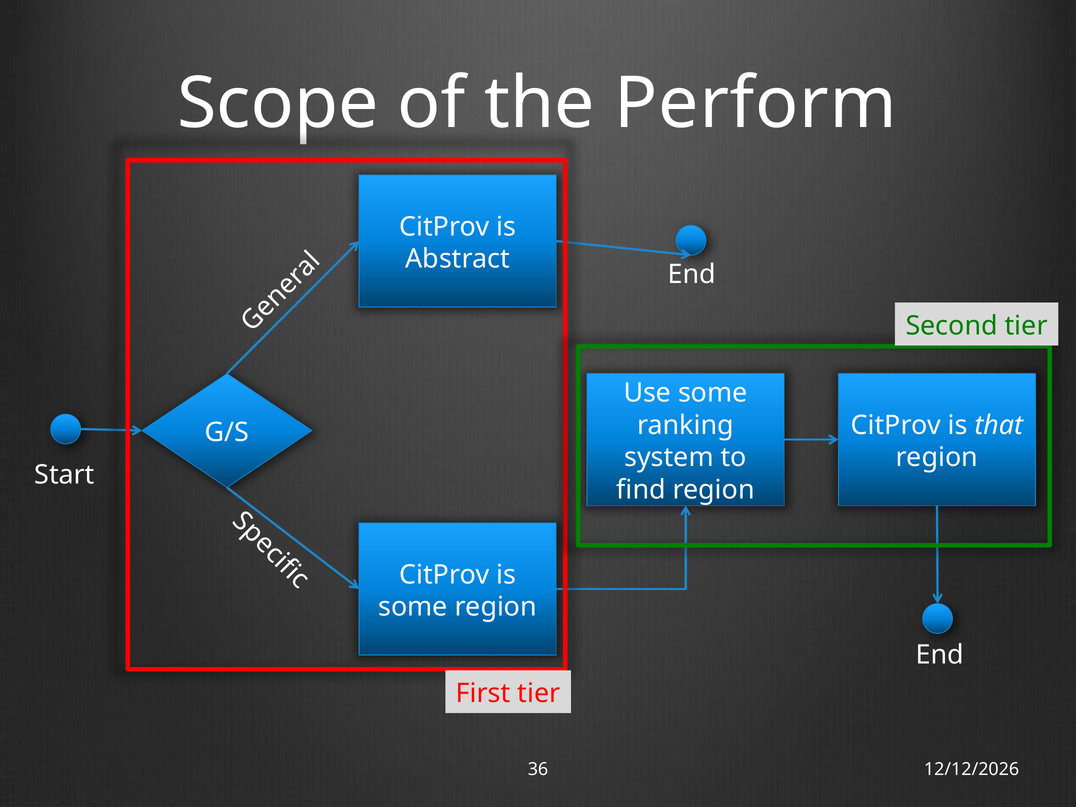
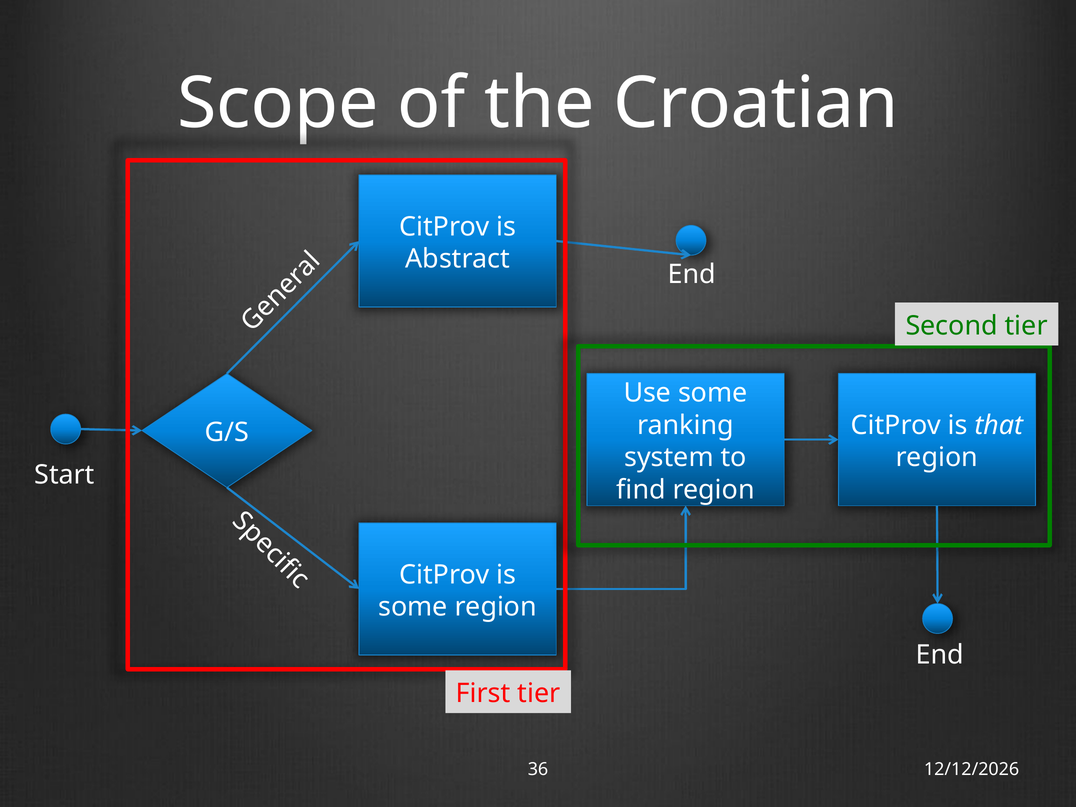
Perform: Perform -> Croatian
